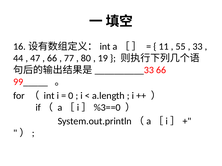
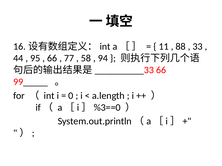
55: 55 -> 88
47: 47 -> 95
80: 80 -> 58
19: 19 -> 94
